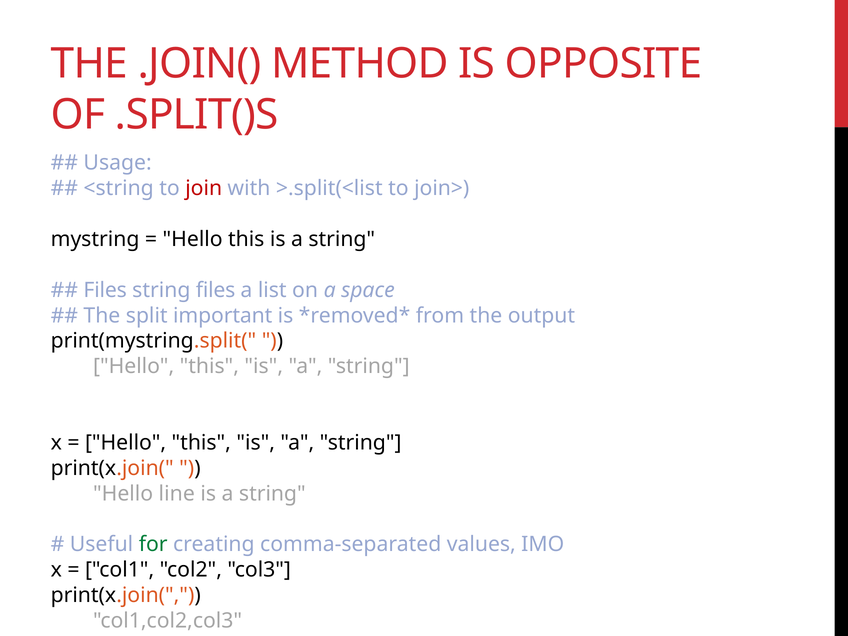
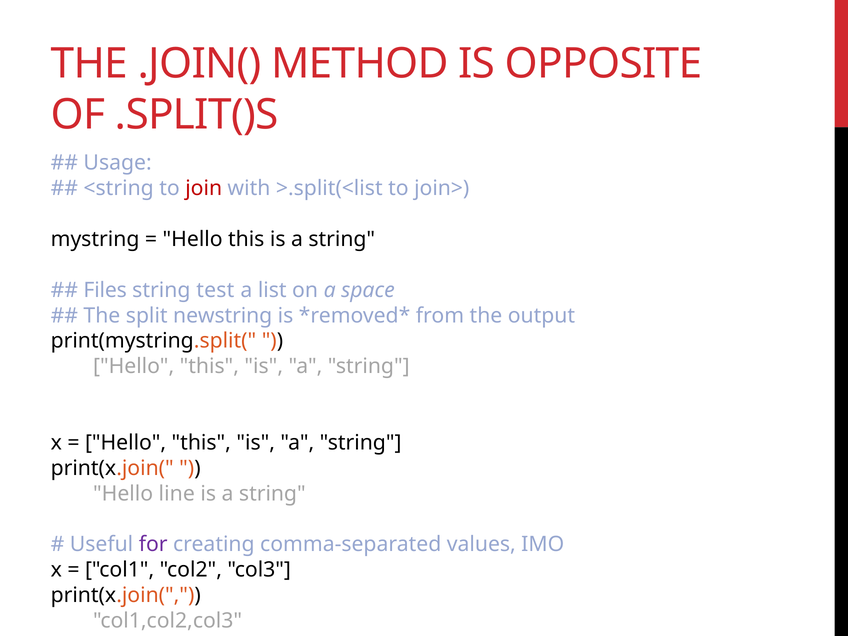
string files: files -> test
important: important -> newstring
for colour: green -> purple
